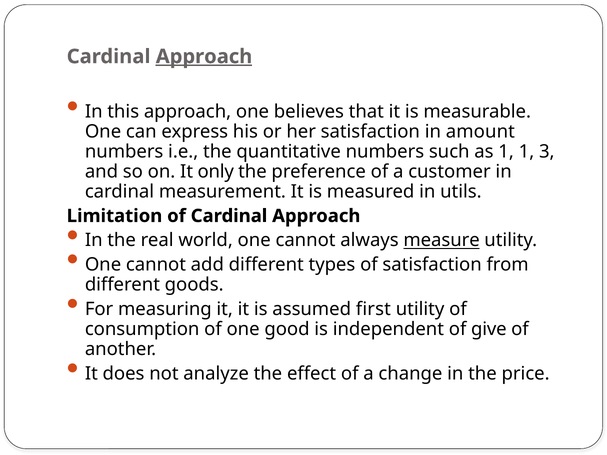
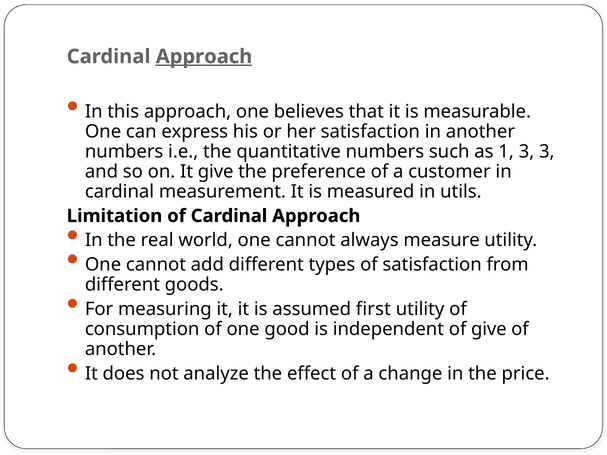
in amount: amount -> another
1 1: 1 -> 3
It only: only -> give
measure underline: present -> none
